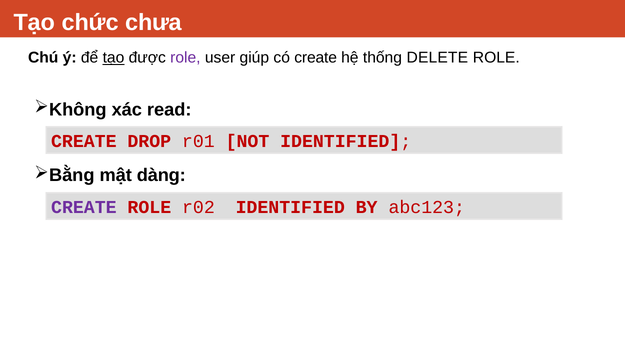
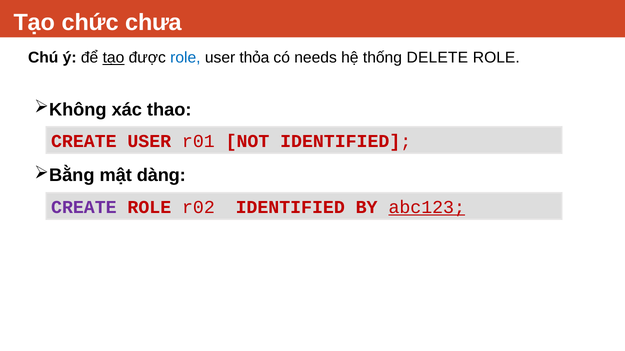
role at (185, 58) colour: purple -> blue
giúp: giúp -> thỏa
có create: create -> needs
read: read -> thao
CREATE DROP: DROP -> USER
abc123 underline: none -> present
